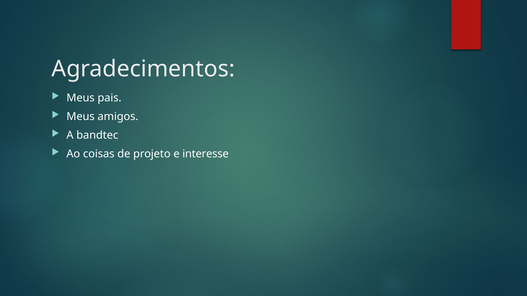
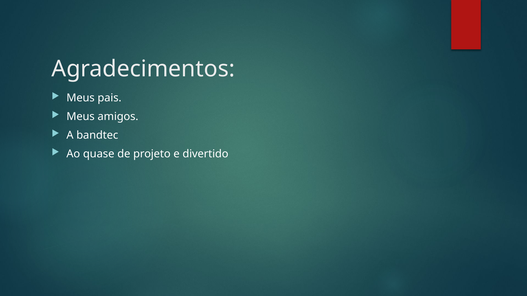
coisas: coisas -> quase
interesse: interesse -> divertido
